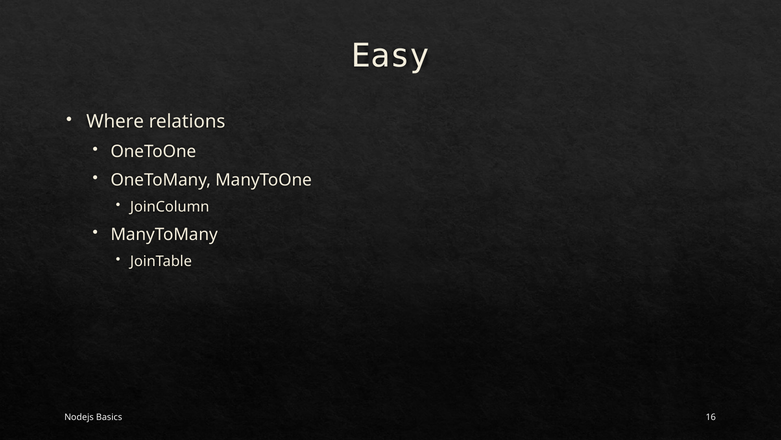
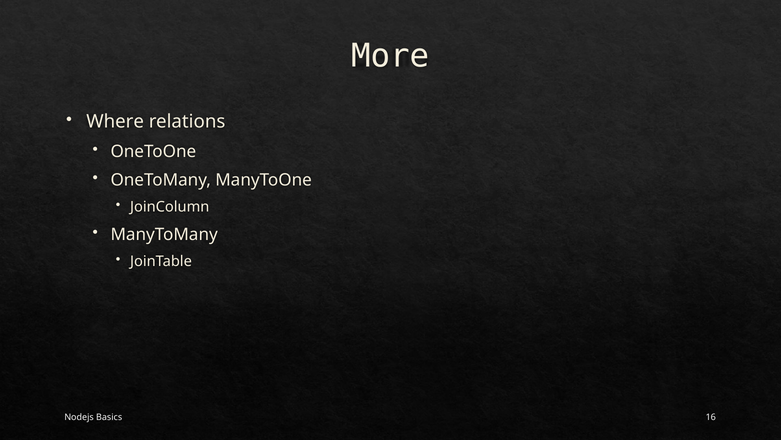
Easy: Easy -> More
